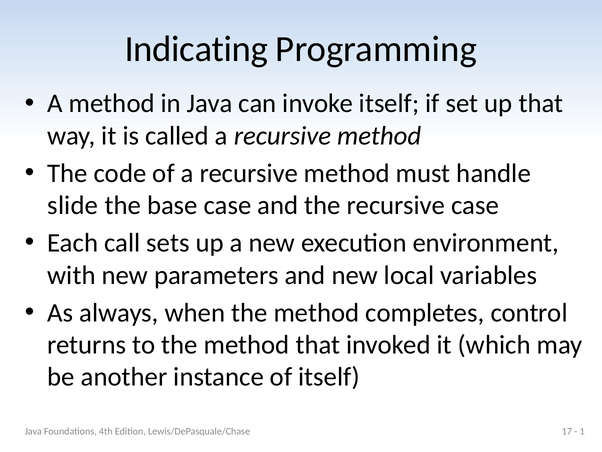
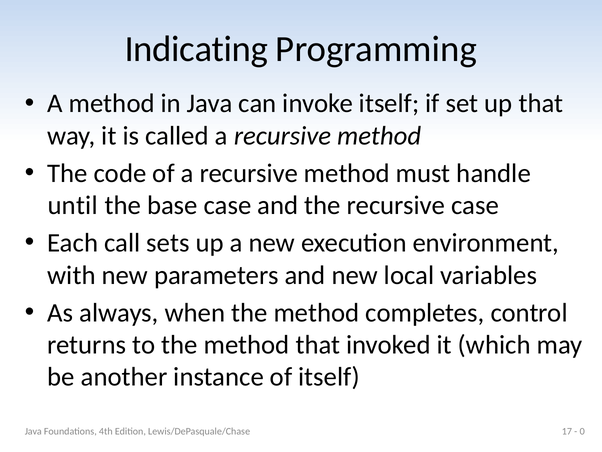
slide: slide -> until
1: 1 -> 0
